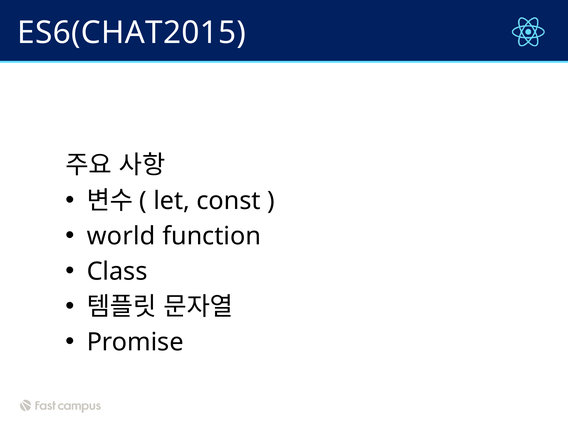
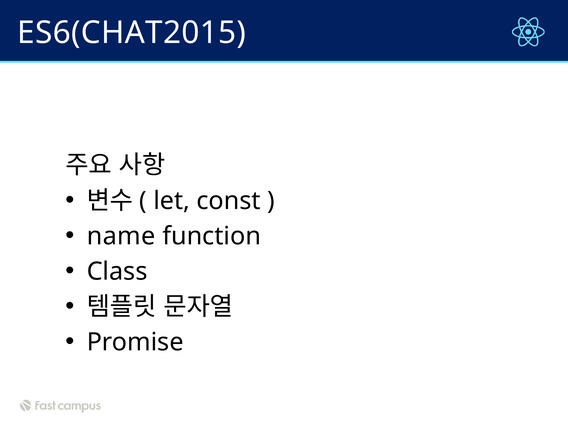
world: world -> name
